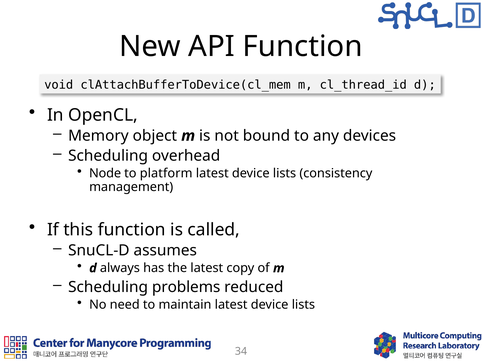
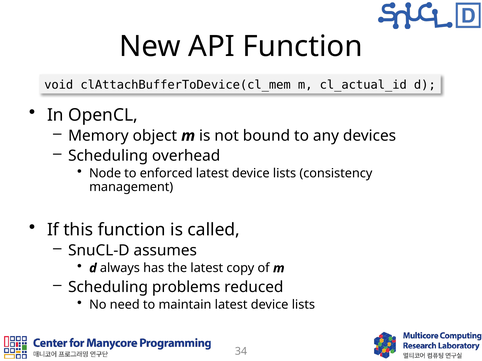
cl_thread_id: cl_thread_id -> cl_actual_id
platform: platform -> enforced
